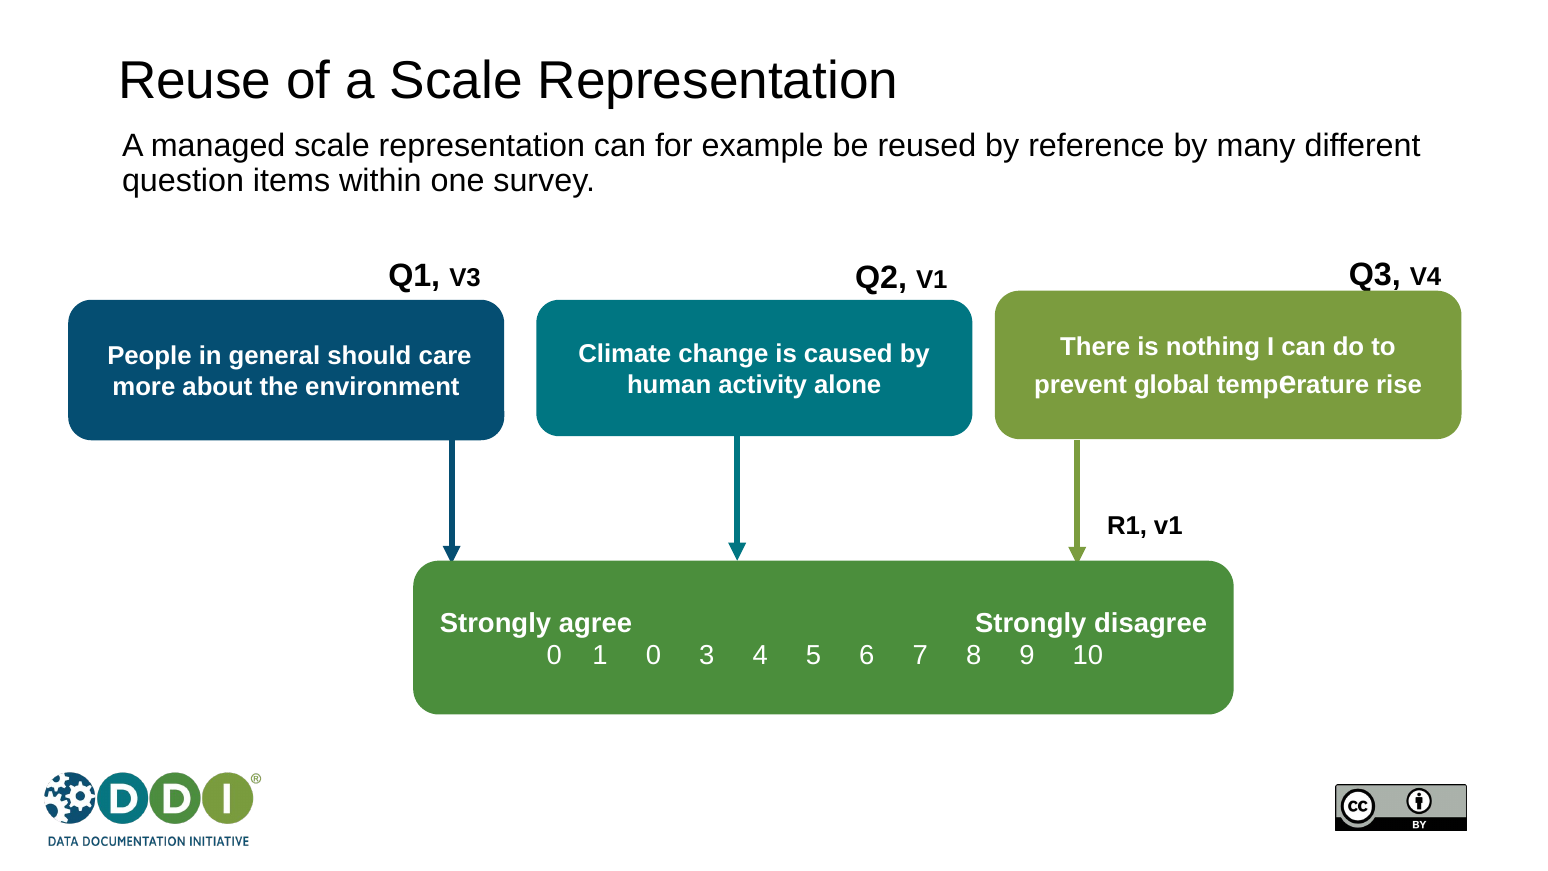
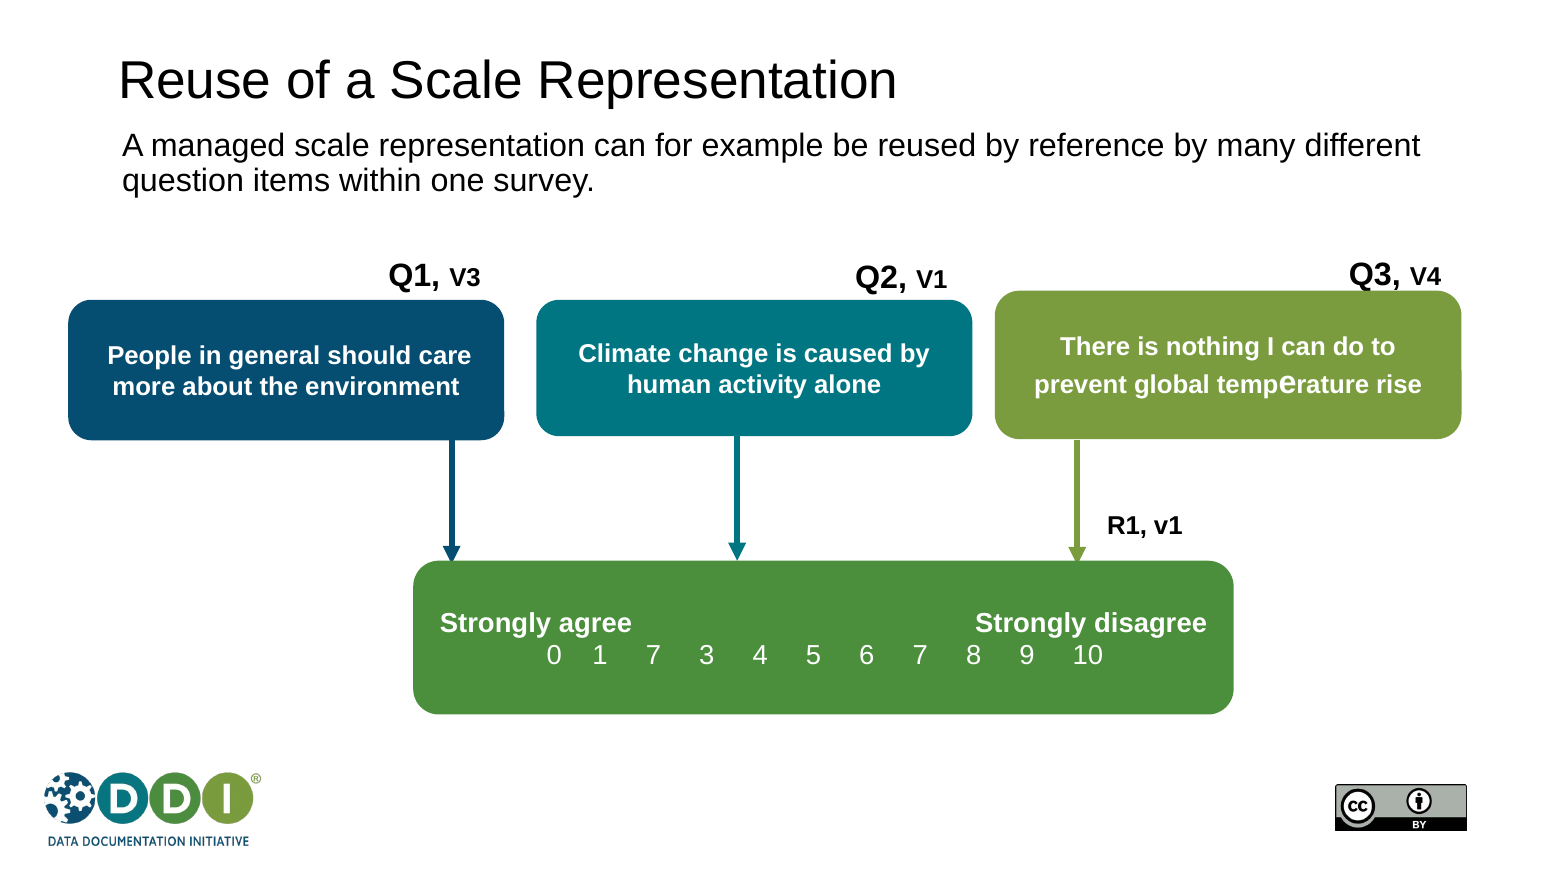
1 0: 0 -> 7
